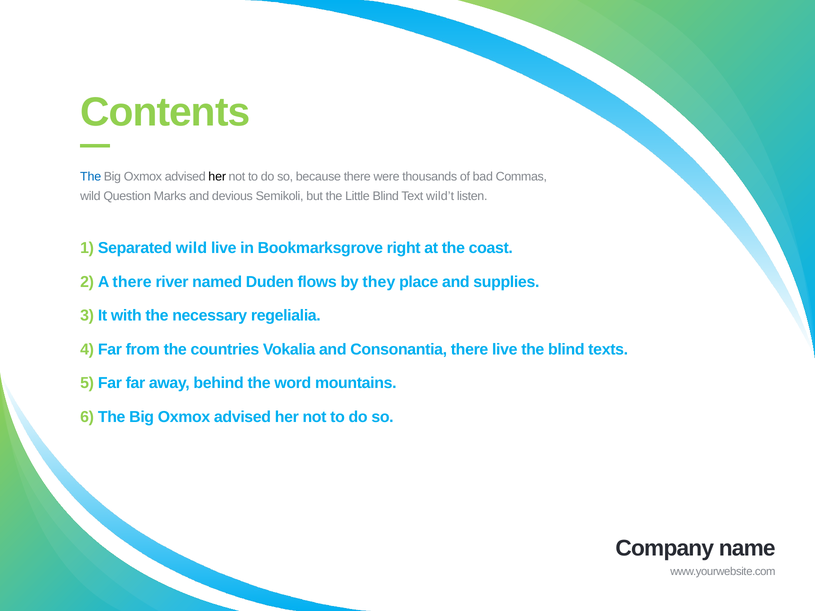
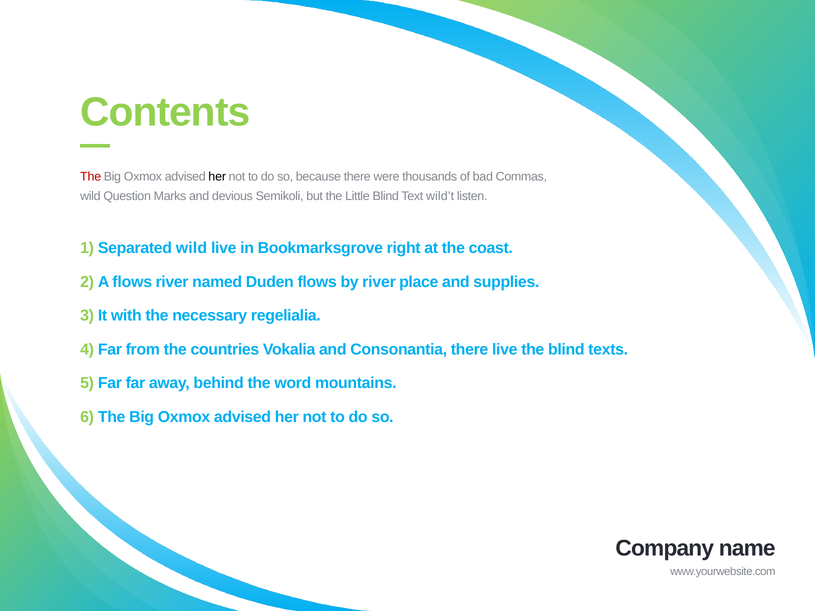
The at (91, 177) colour: blue -> red
A there: there -> flows
by they: they -> river
